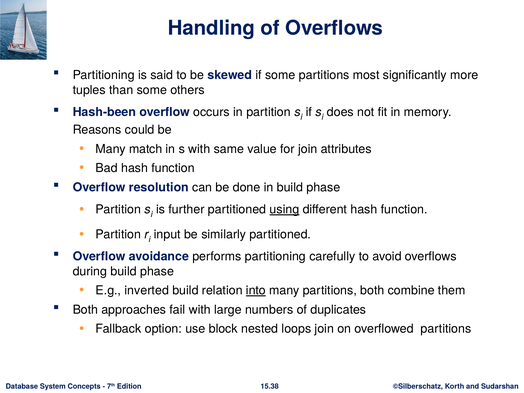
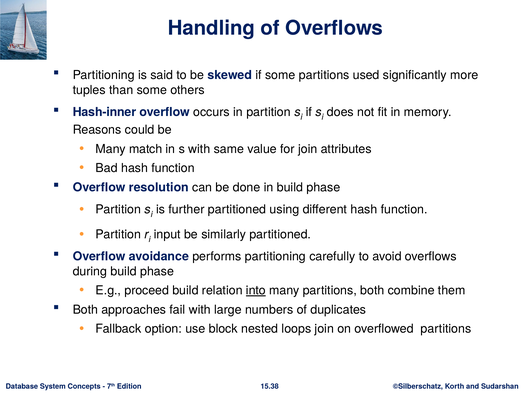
most: most -> used
Hash-been: Hash-been -> Hash-inner
using underline: present -> none
inverted: inverted -> proceed
